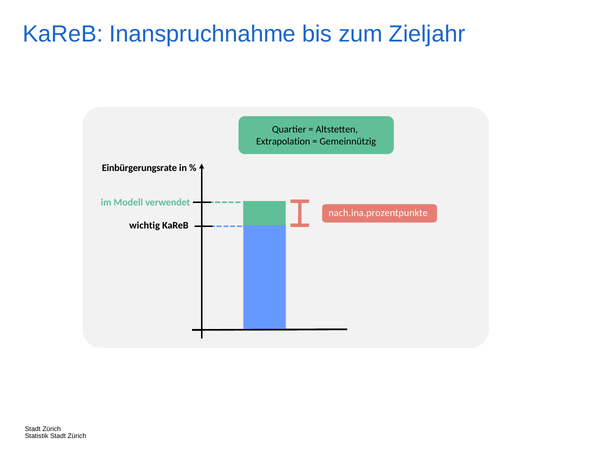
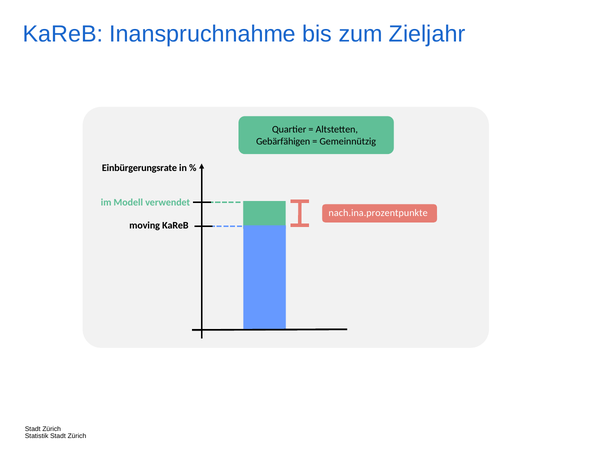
Extrapolation: Extrapolation -> Gebärfähigen
wichtig: wichtig -> moving
